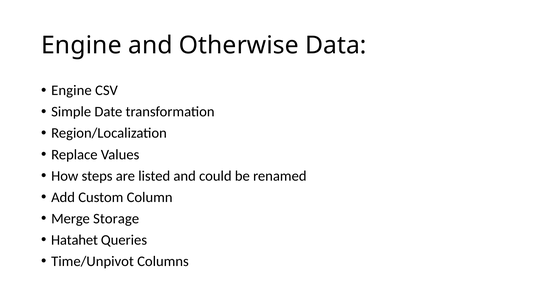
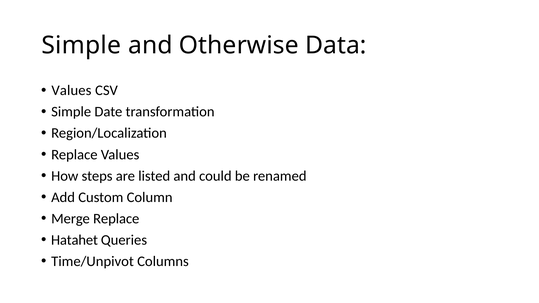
Engine at (81, 45): Engine -> Simple
Engine at (71, 91): Engine -> Values
Merge Storage: Storage -> Replace
